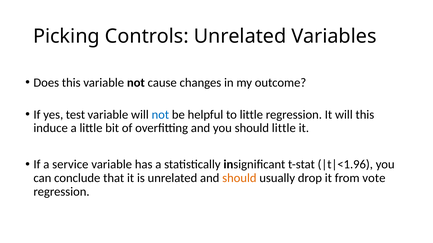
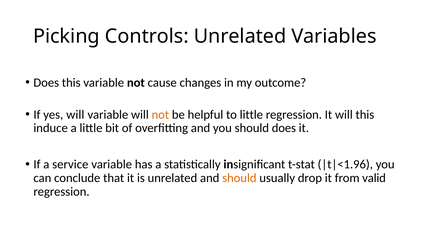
yes test: test -> will
not at (160, 115) colour: blue -> orange
should little: little -> does
vote: vote -> valid
